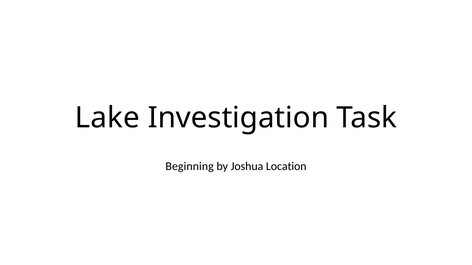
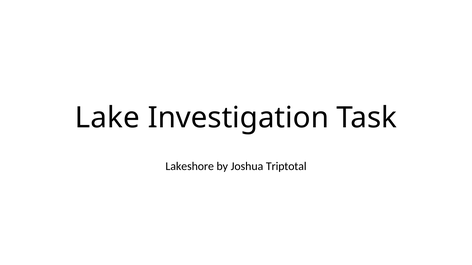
Beginning: Beginning -> Lakeshore
Location: Location -> Triptotal
